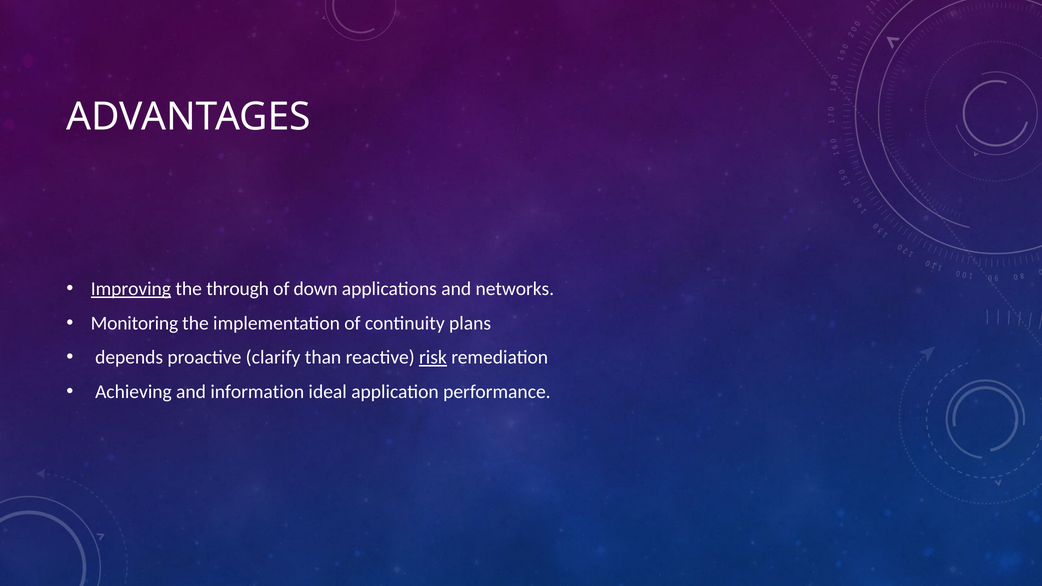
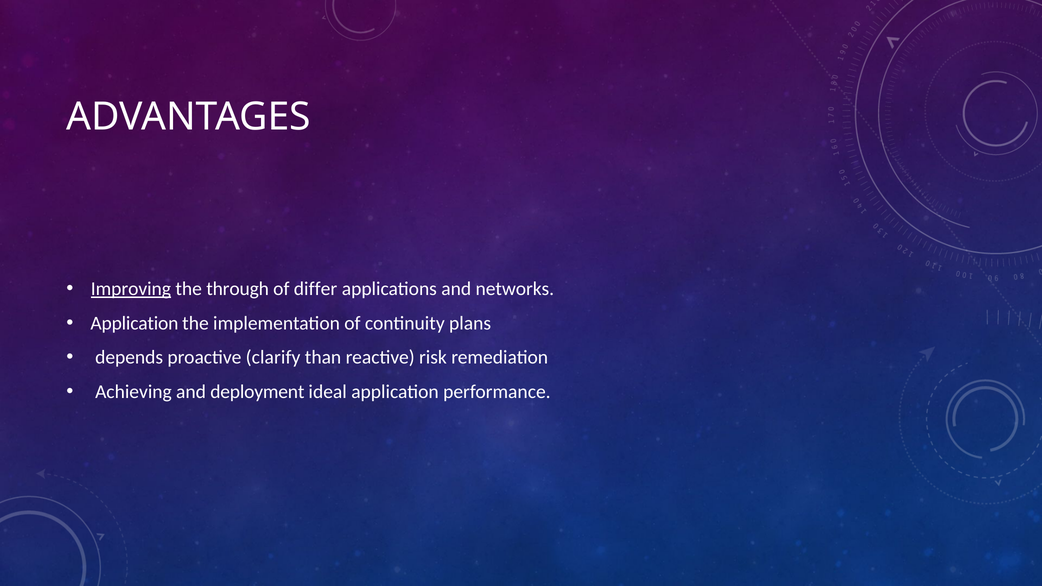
down: down -> differ
Monitoring at (134, 323): Monitoring -> Application
risk underline: present -> none
information: information -> deployment
